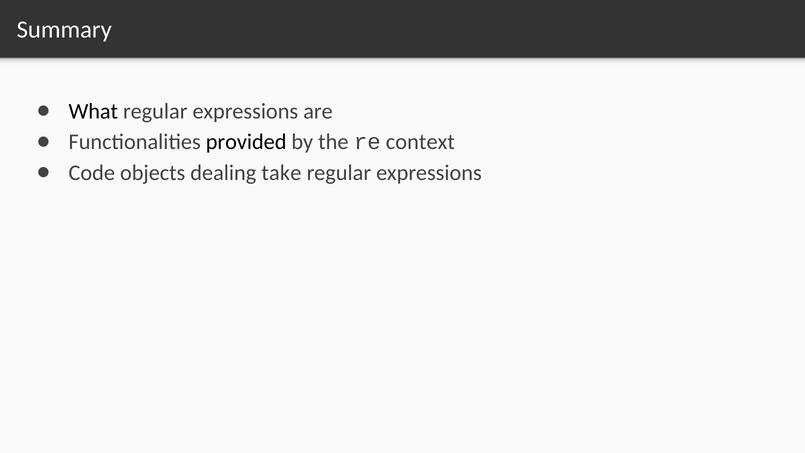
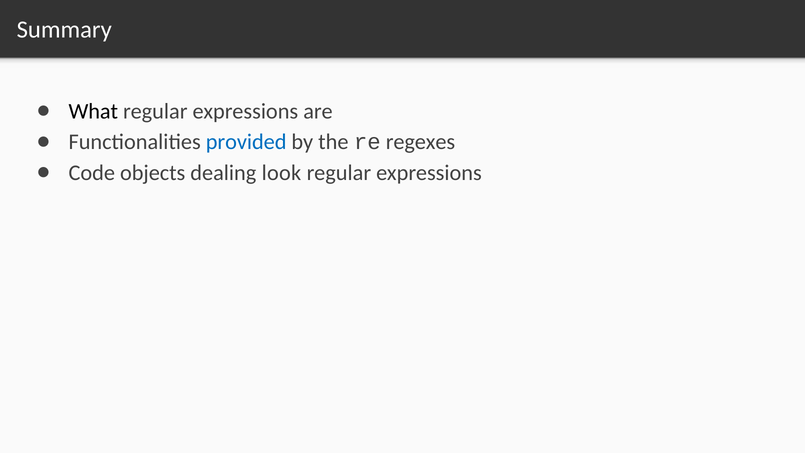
provided colour: black -> blue
context: context -> regexes
take: take -> look
